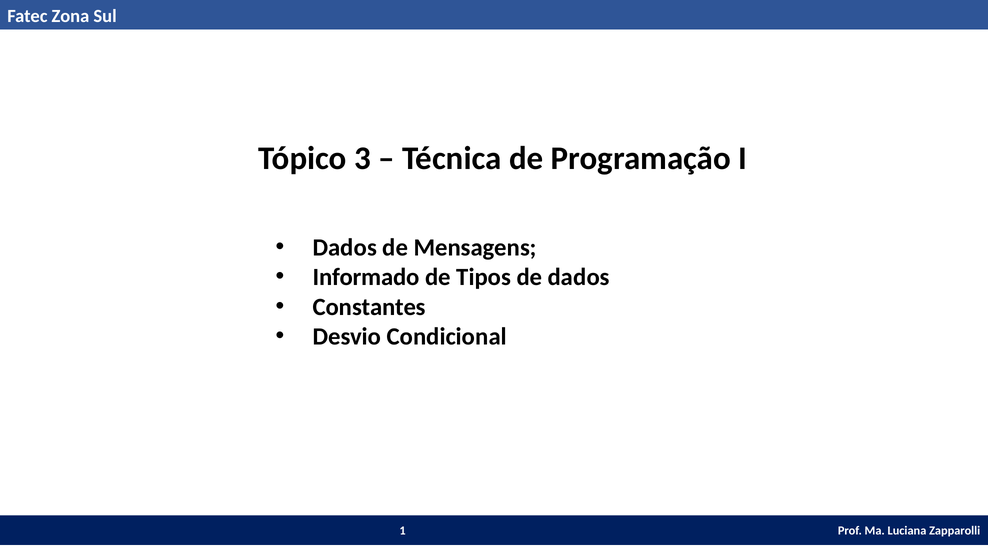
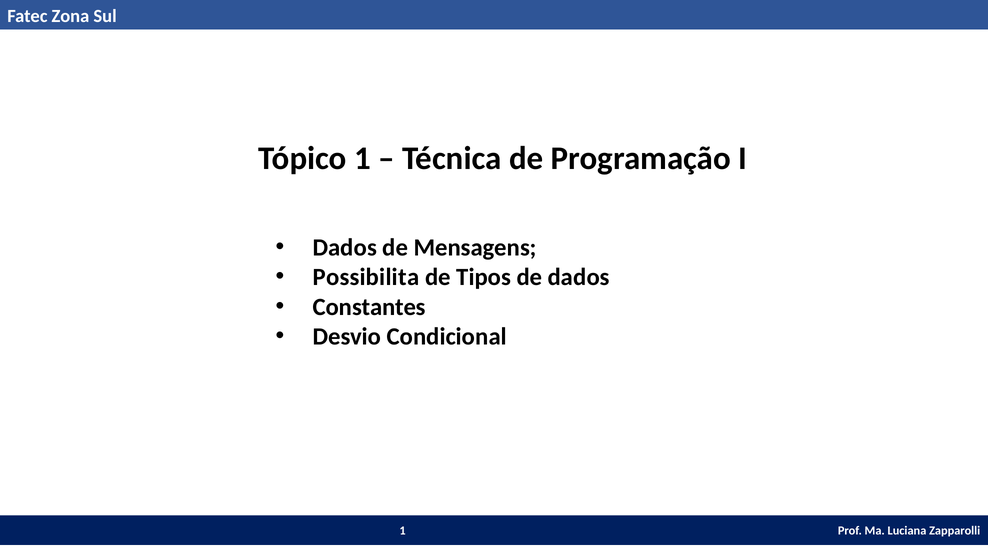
Tópico 3: 3 -> 1
Informado: Informado -> Possibilita
